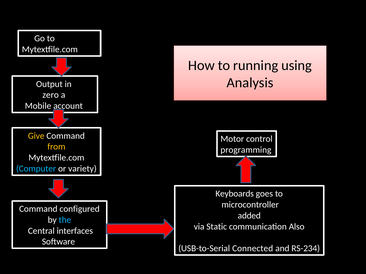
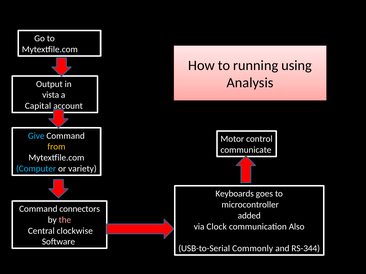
zero: zero -> vista
Mobile: Mobile -> Capital
Give colour: yellow -> light blue
programming: programming -> communicate
configured: configured -> connectors
the colour: light blue -> pink
Static: Static -> Clock
interfaces: interfaces -> clockwise
Connected: Connected -> Commonly
RS-234: RS-234 -> RS-344
